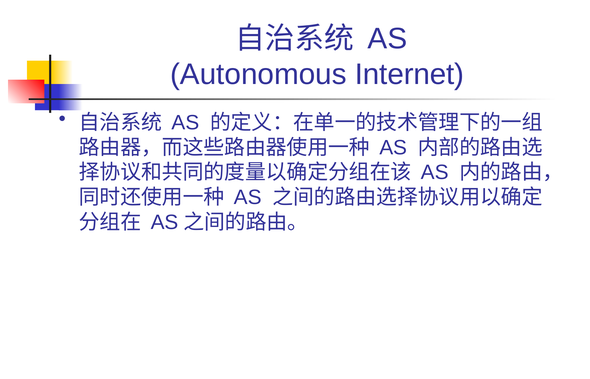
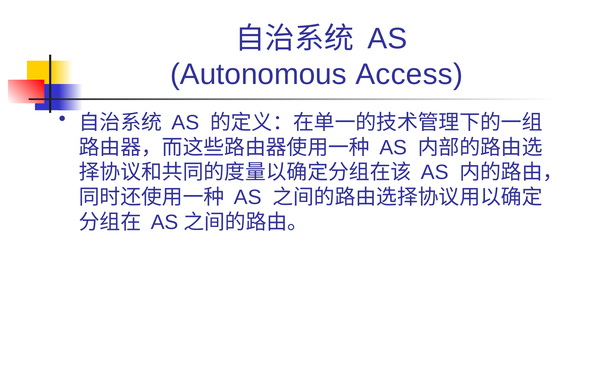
Internet: Internet -> Access
